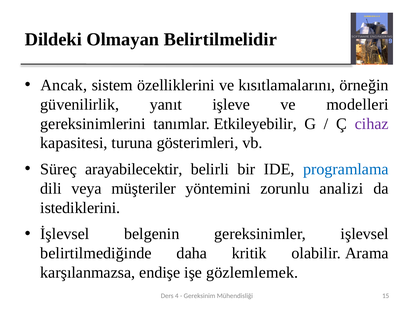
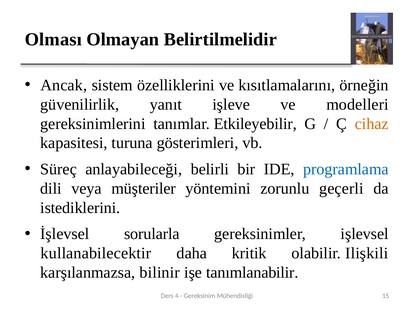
Dildeki: Dildeki -> Olması
cihaz colour: purple -> orange
arayabilecektir: arayabilecektir -> anlayabileceği
analizi: analizi -> geçerli
belgenin: belgenin -> sorularla
belirtilmediğinde: belirtilmediğinde -> kullanabilecektir
Arama: Arama -> Ilişkili
endişe: endişe -> bilinir
gözlemlemek: gözlemlemek -> tanımlanabilir
